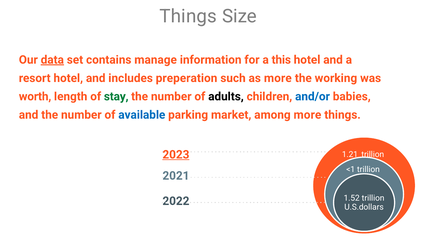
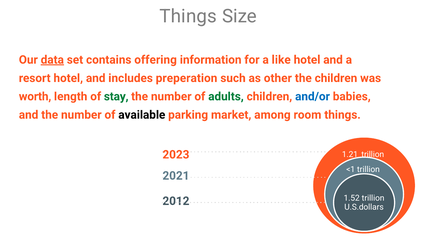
manage: manage -> offering
this: this -> like
as more: more -> other
the working: working -> children
adults colour: black -> green
available colour: blue -> black
among more: more -> room
2023 underline: present -> none
2022: 2022 -> 2012
